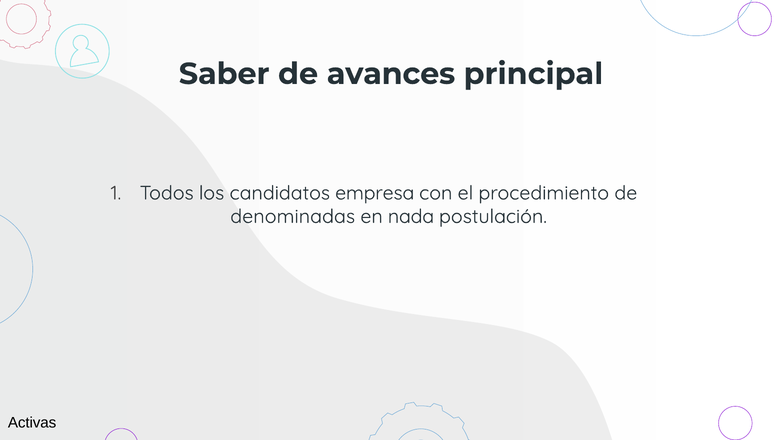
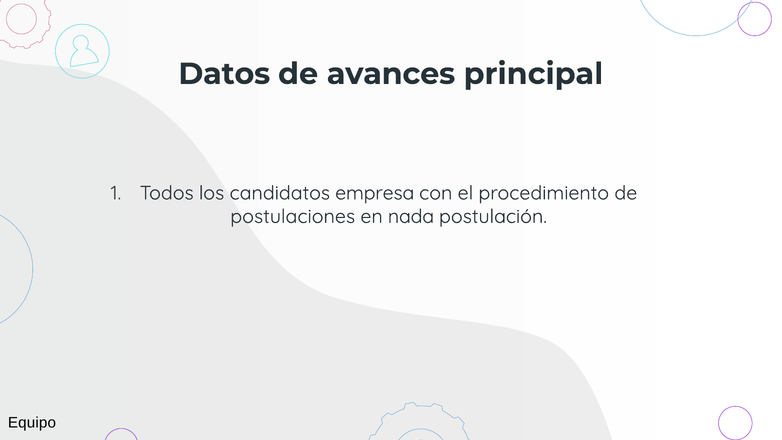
Saber: Saber -> Datos
denominadas: denominadas -> postulaciones
Activas: Activas -> Equipo
